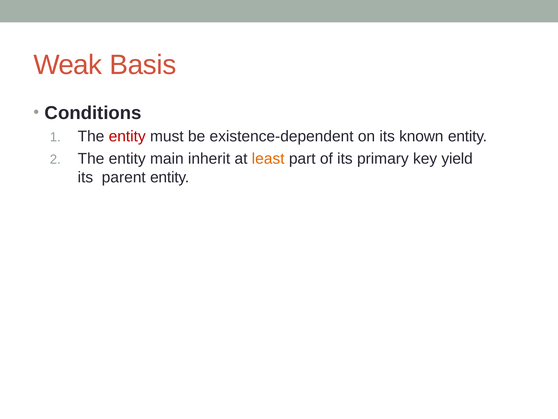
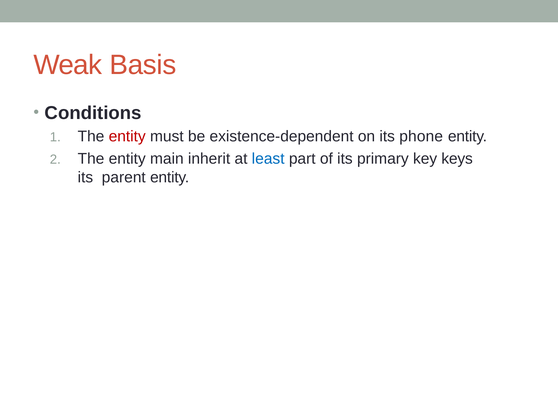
known: known -> phone
least colour: orange -> blue
yield: yield -> keys
